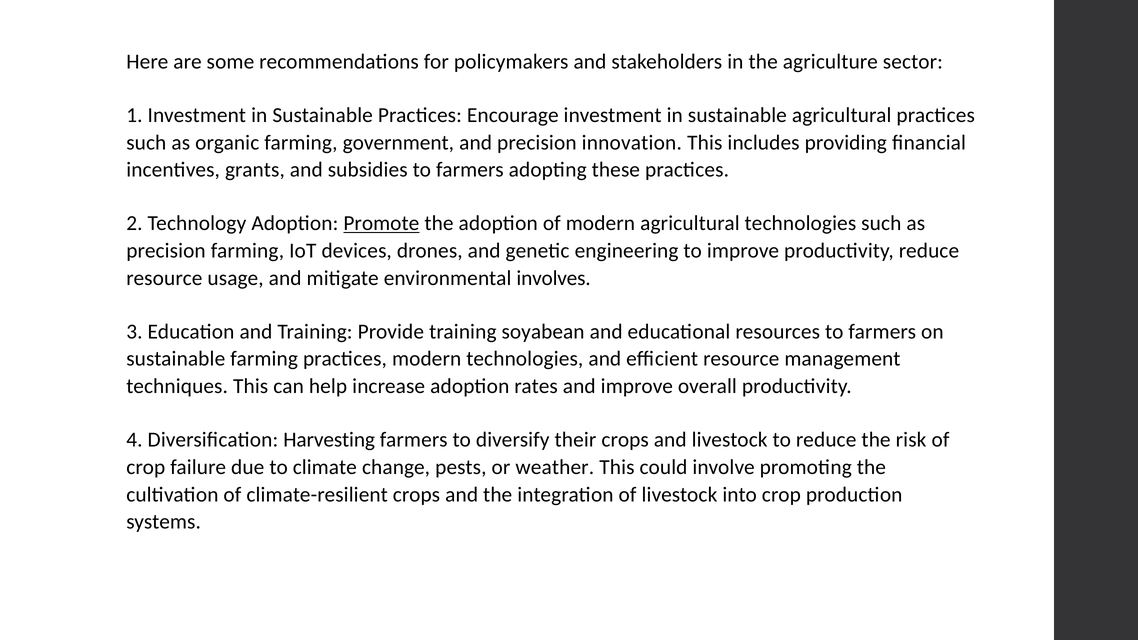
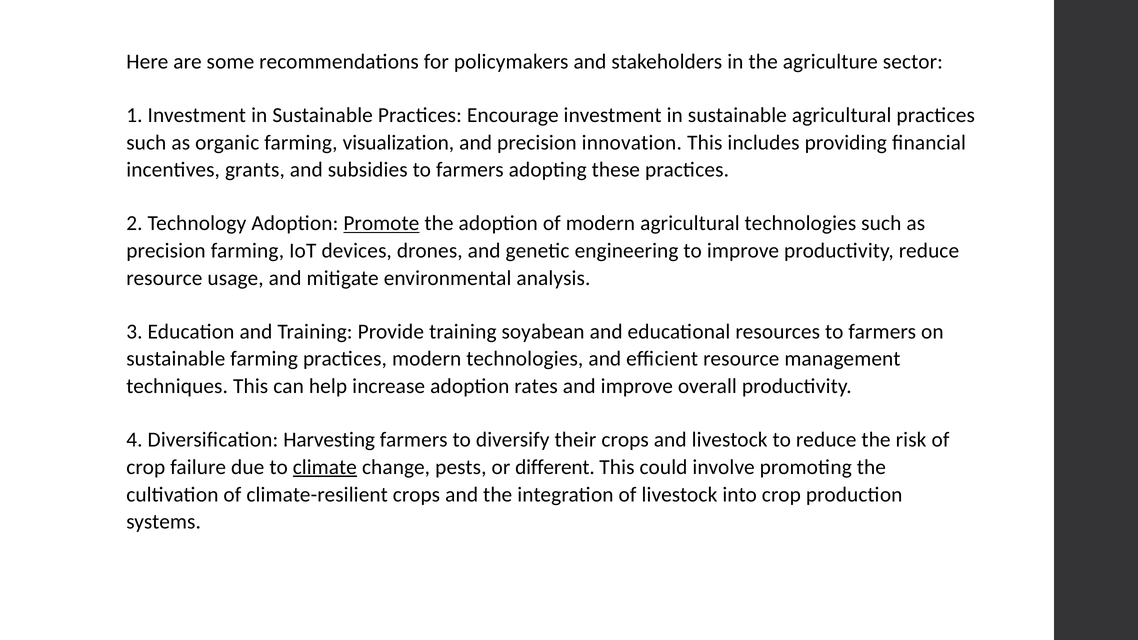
government: government -> visualization
involves: involves -> analysis
climate underline: none -> present
weather: weather -> different
